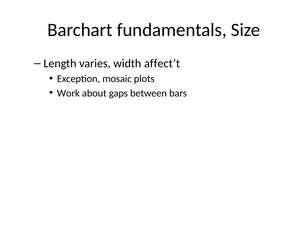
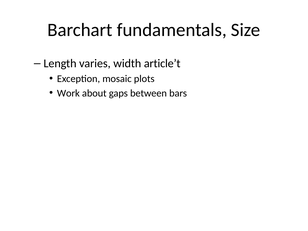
affect’t: affect’t -> article’t
